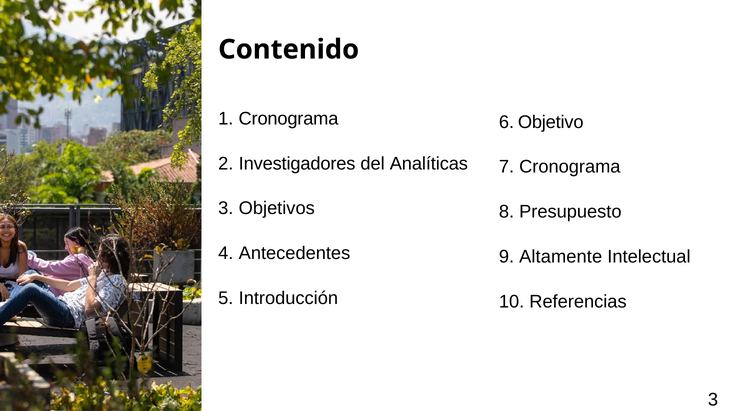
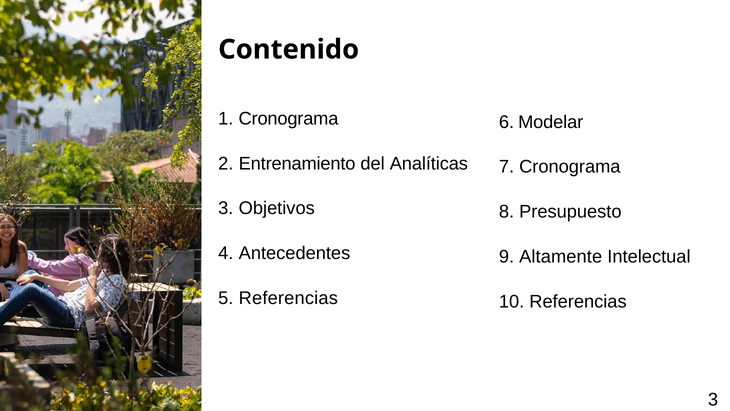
Objetivo: Objetivo -> Modelar
Investigadores: Investigadores -> Entrenamiento
Introducción at (288, 298): Introducción -> Referencias
